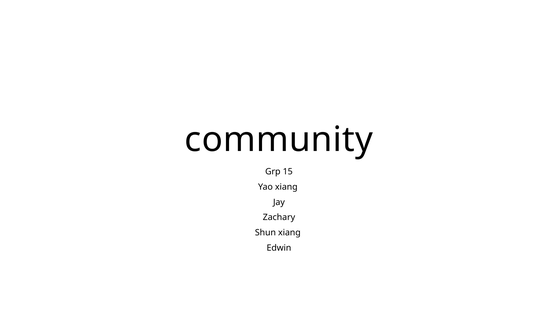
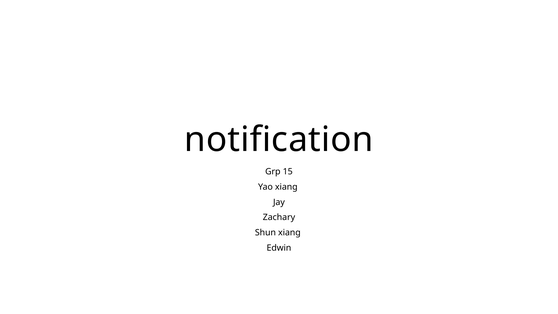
community: community -> notification
